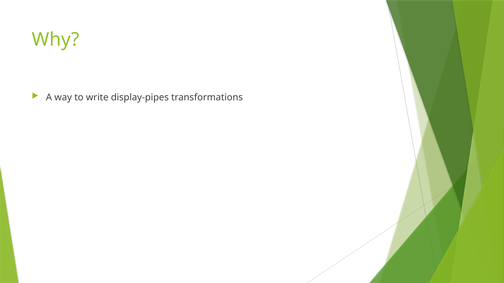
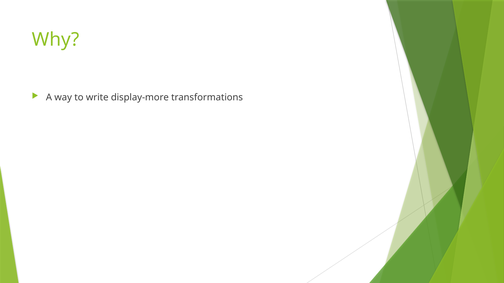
display-pipes: display-pipes -> display-more
